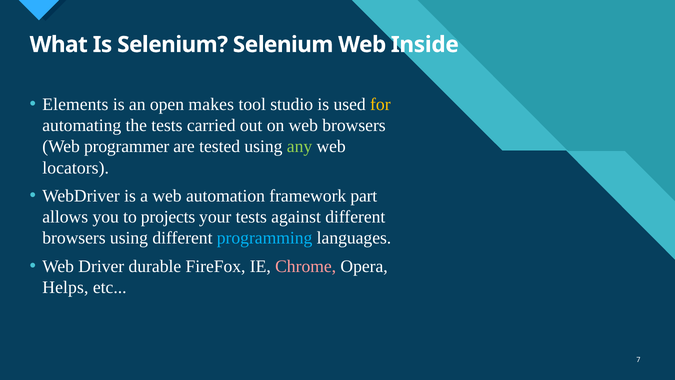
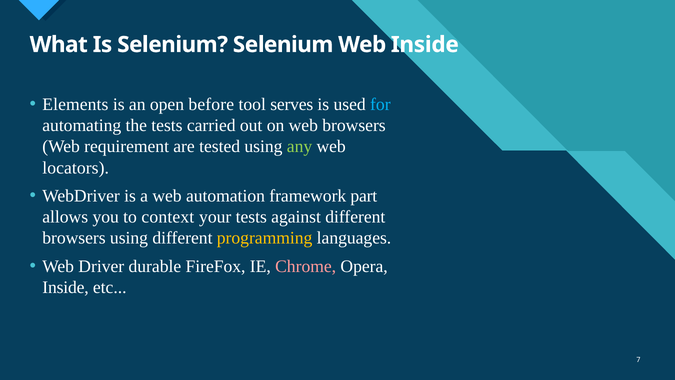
makes: makes -> before
studio: studio -> serves
for colour: yellow -> light blue
programmer: programmer -> requirement
projects: projects -> context
programming colour: light blue -> yellow
Helps at (65, 287): Helps -> Inside
